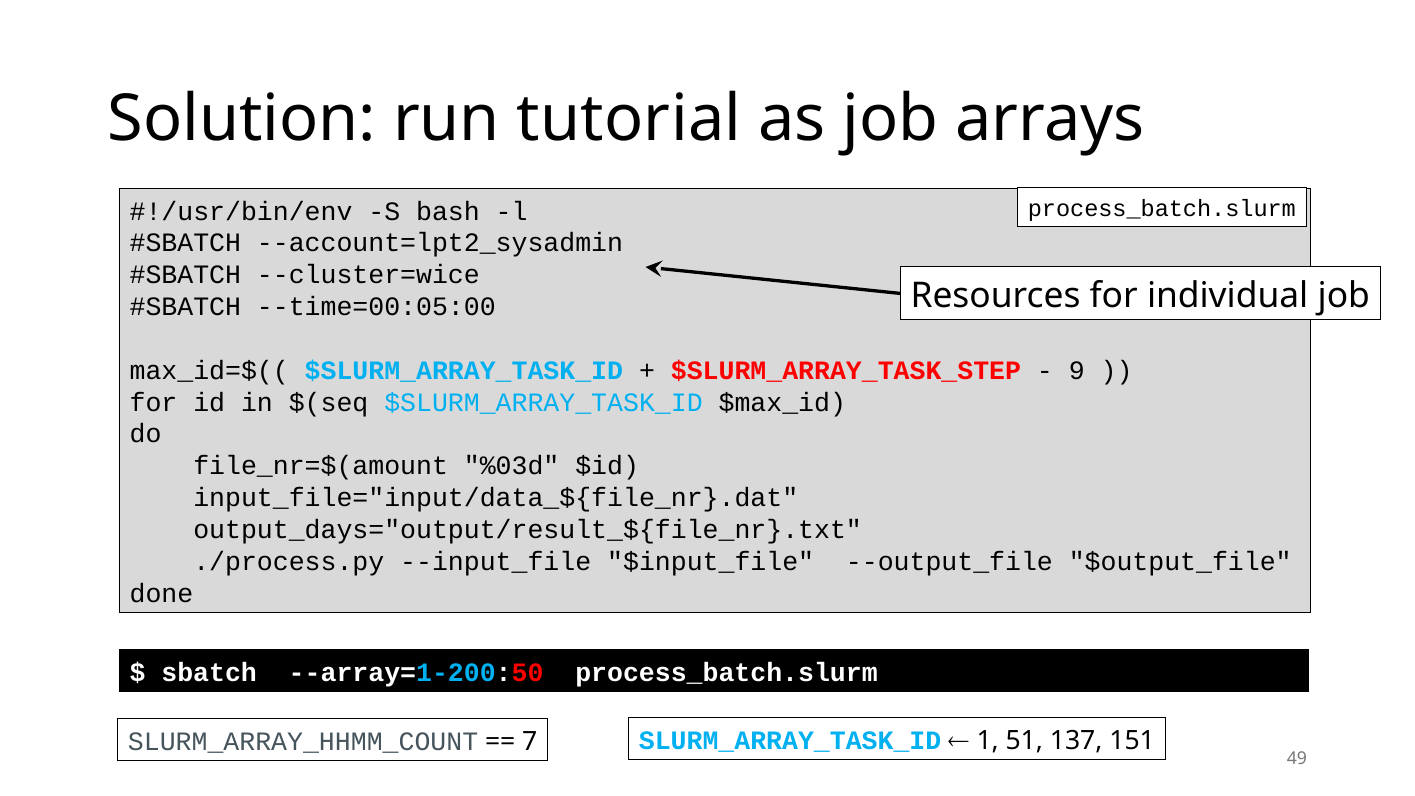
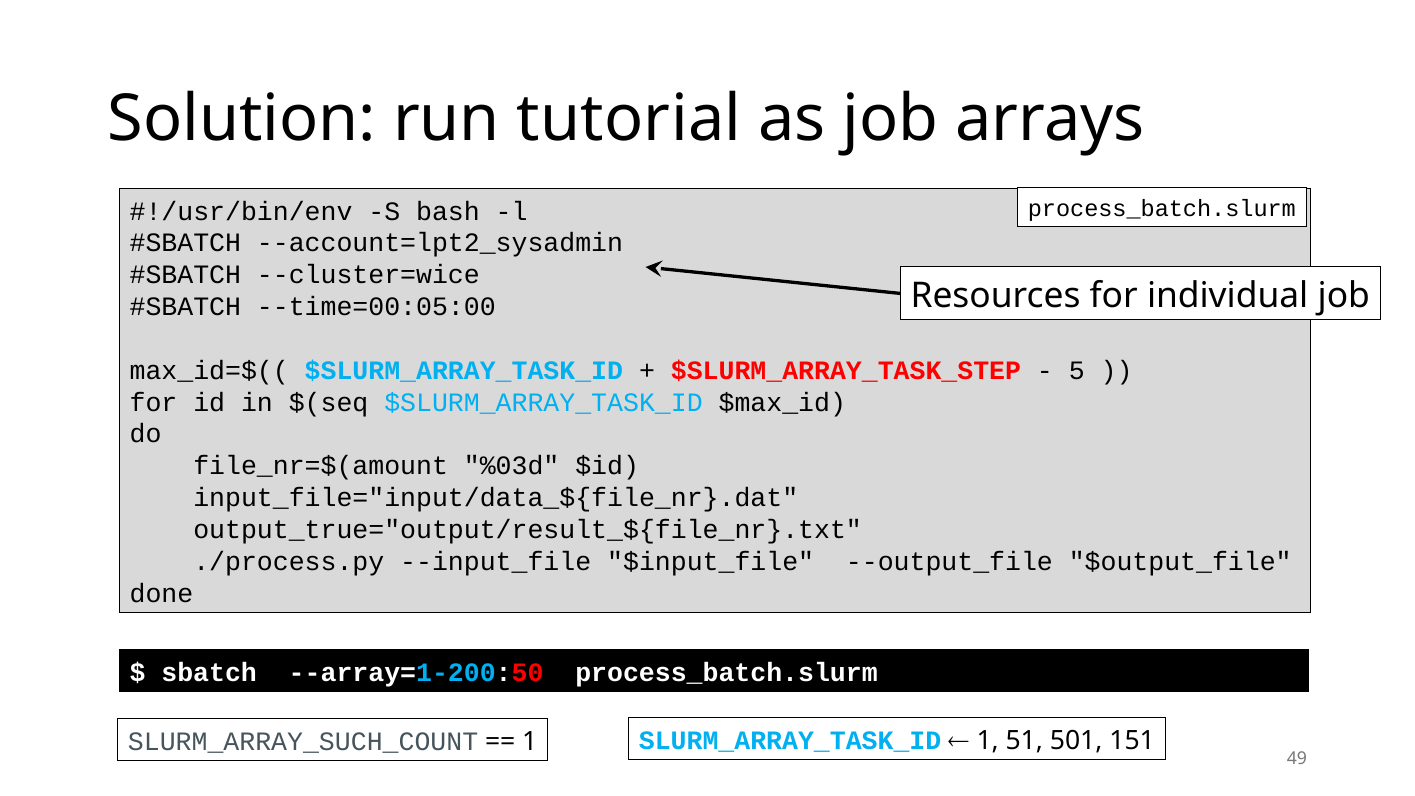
9: 9 -> 5
output_days="output/result_${file_nr}.txt: output_days="output/result_${file_nr}.txt -> output_true="output/result_${file_nr}.txt
137: 137 -> 501
SLURM_ARRAY_HHMM_COUNT: SLURM_ARRAY_HHMM_COUNT -> SLURM_ARRAY_SUCH_COUNT
7 at (530, 741): 7 -> 1
